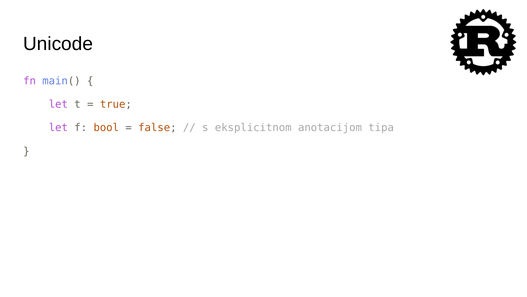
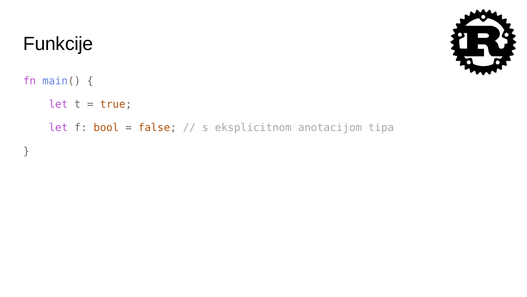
Unicode: Unicode -> Funkcije
